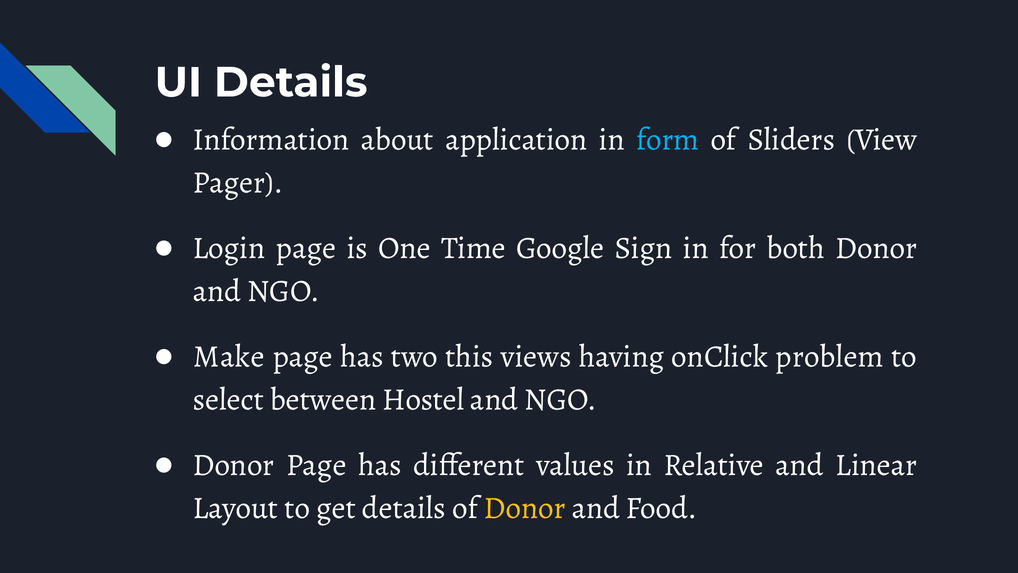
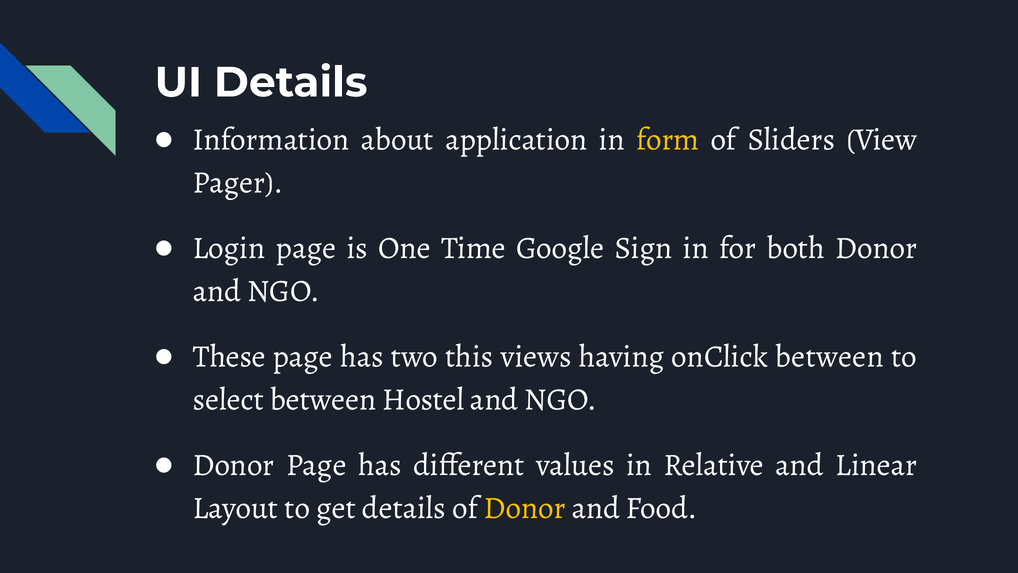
form colour: light blue -> yellow
Make: Make -> These
onClick problem: problem -> between
